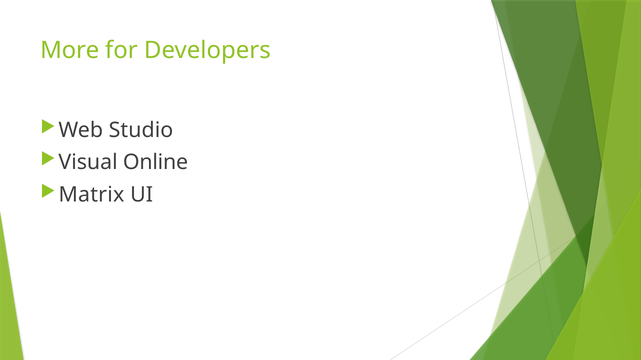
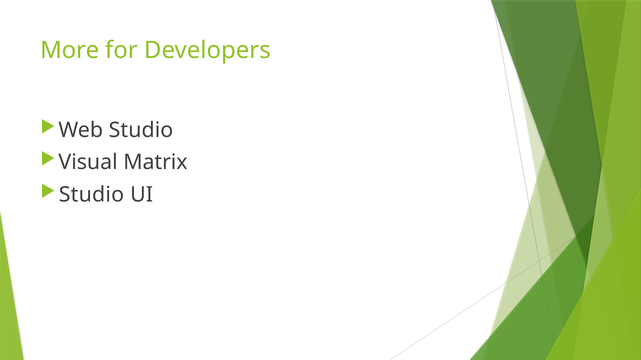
Online: Online -> Matrix
Matrix at (91, 195): Matrix -> Studio
